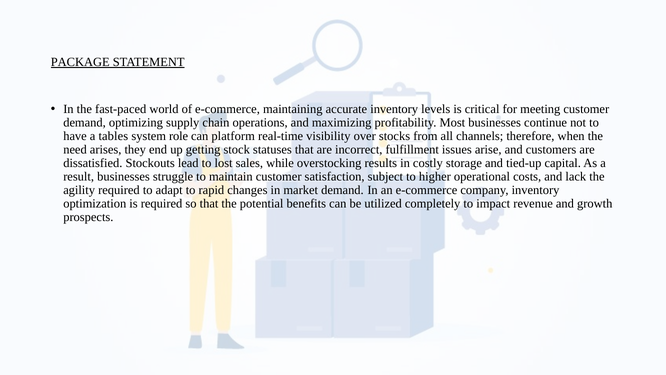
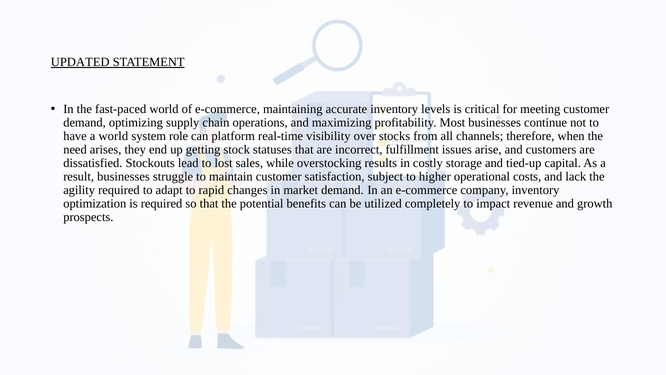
PACKAGE: PACKAGE -> UPDATED
a tables: tables -> world
